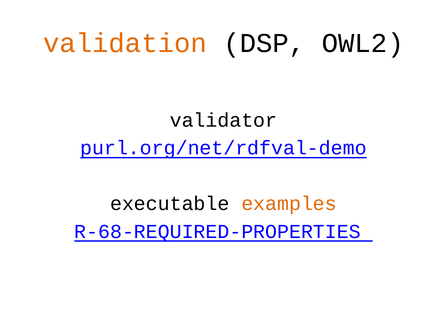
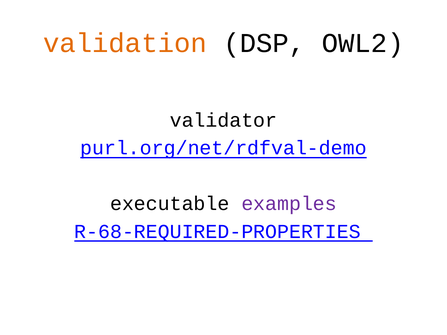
examples colour: orange -> purple
